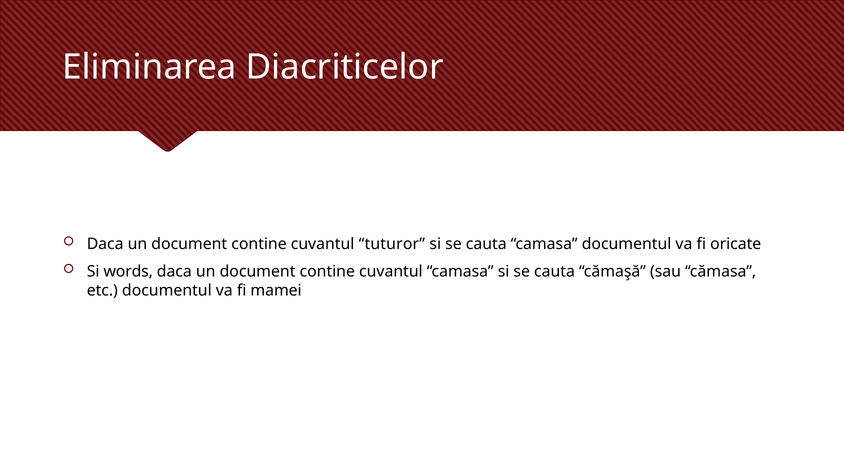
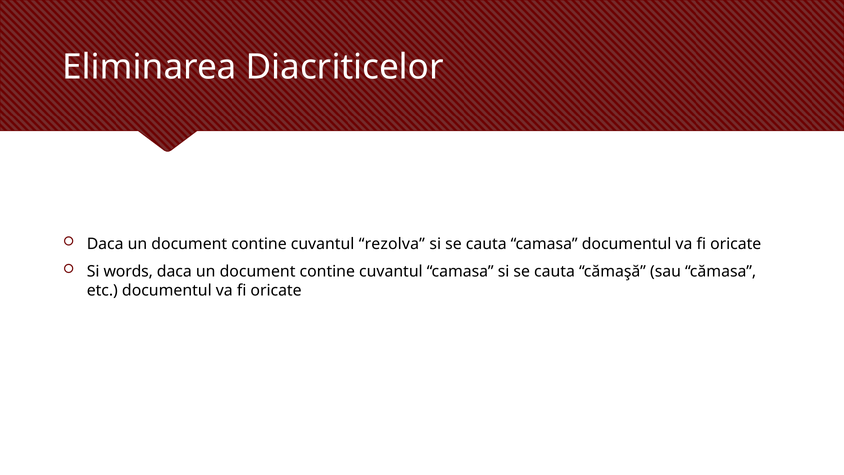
tuturor: tuturor -> rezolva
mamei at (276, 290): mamei -> oricate
